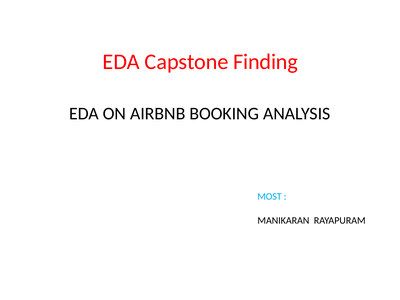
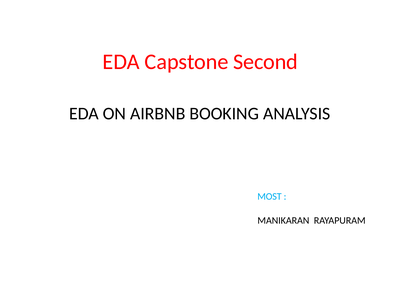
Finding: Finding -> Second
